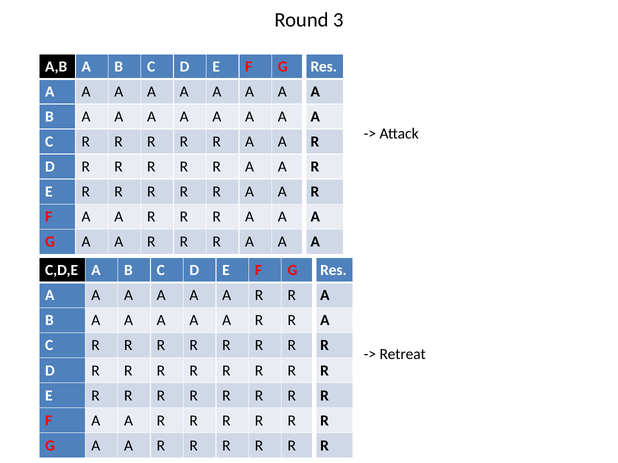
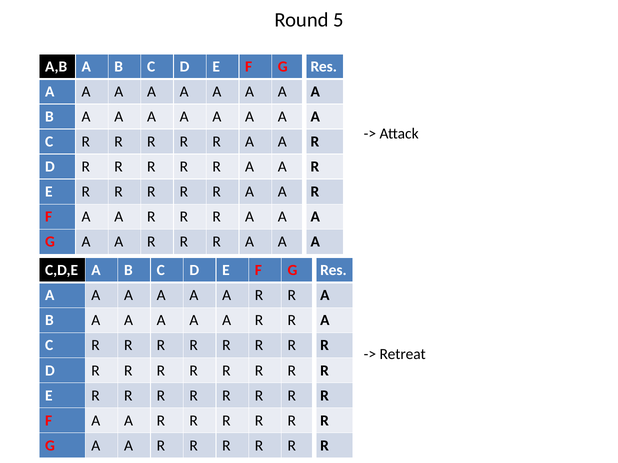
3: 3 -> 5
